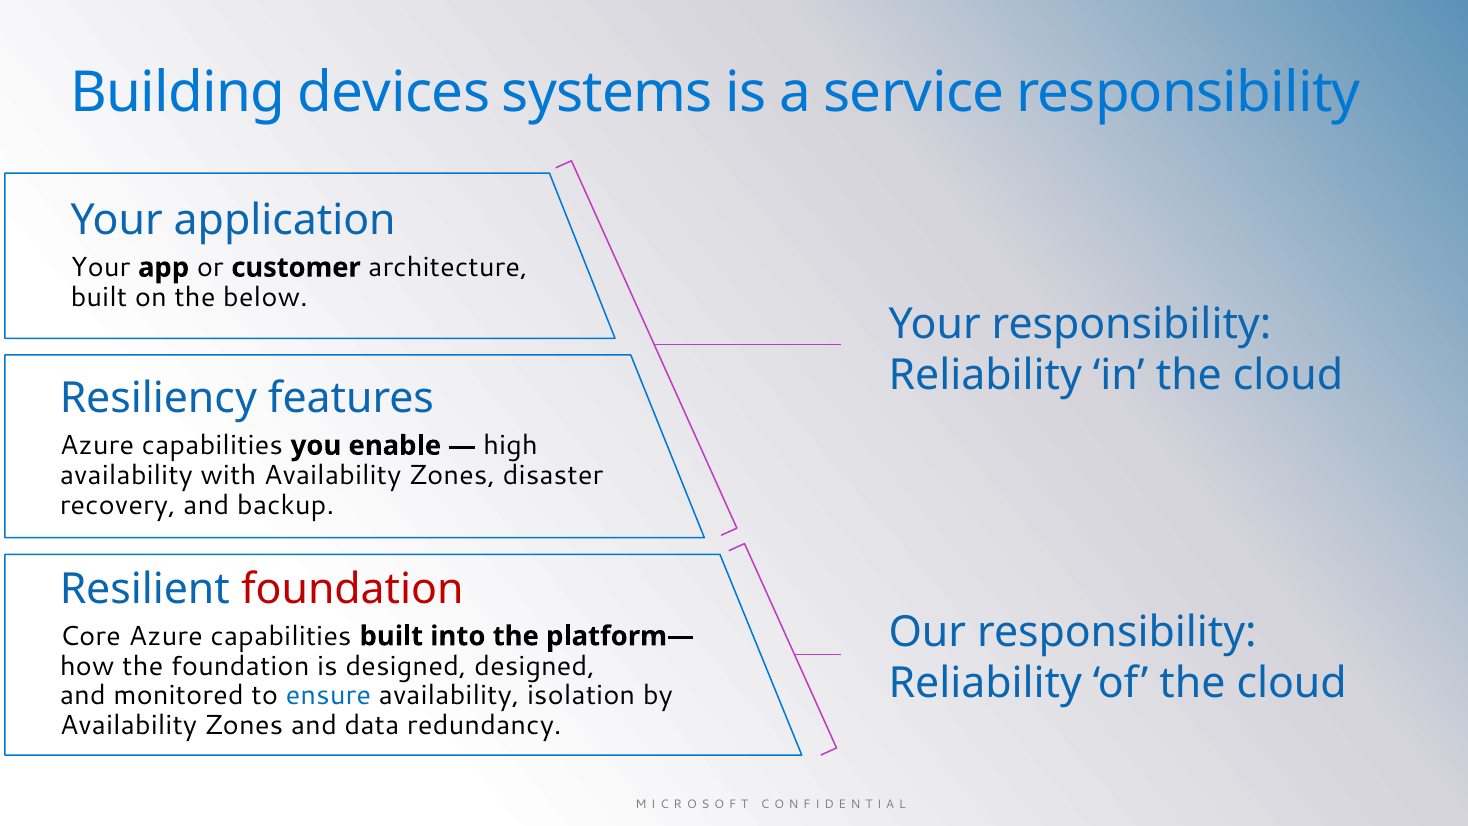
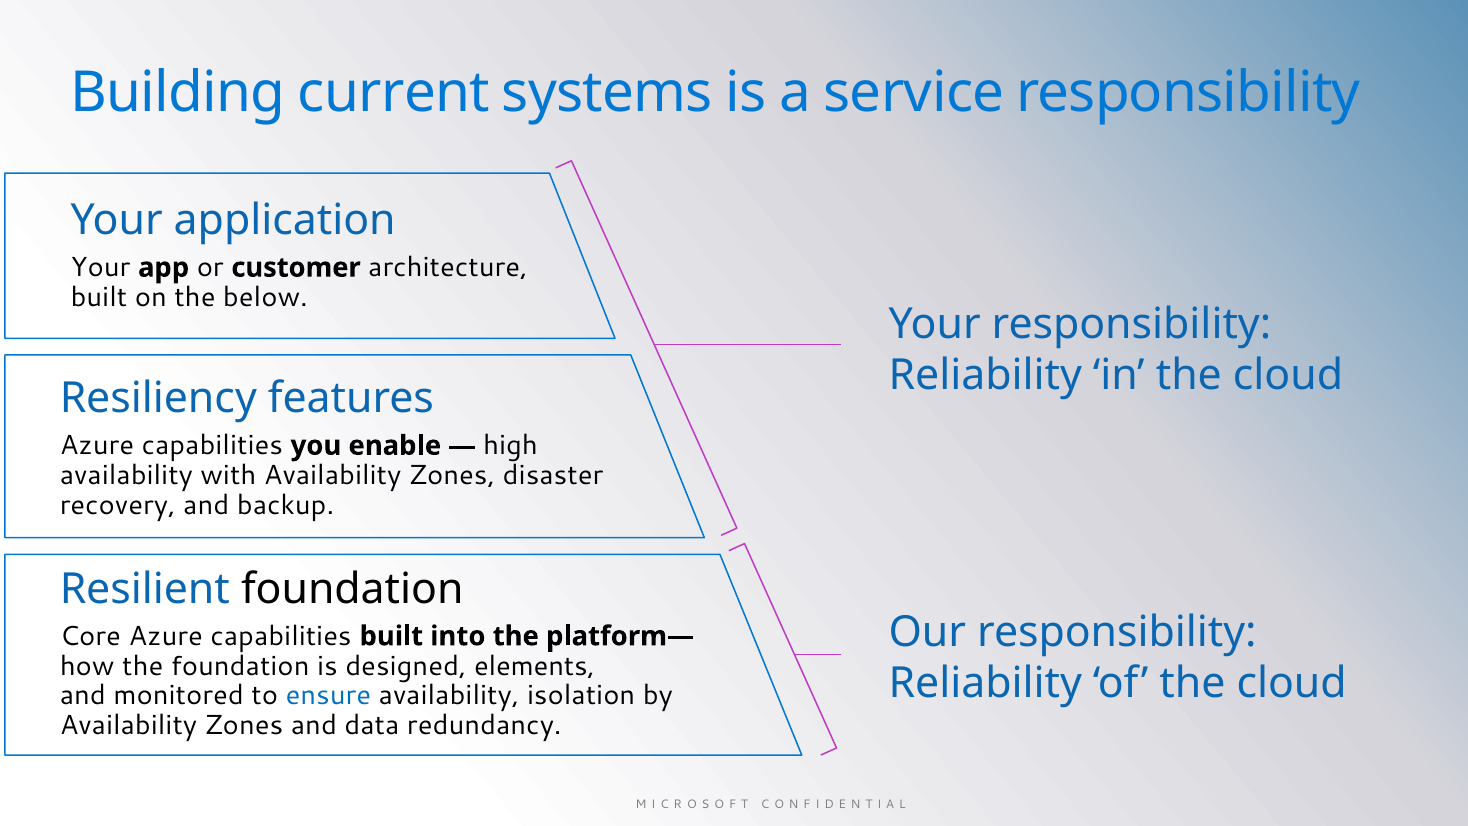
devices: devices -> current
foundation at (352, 589) colour: red -> black
designed designed: designed -> elements
